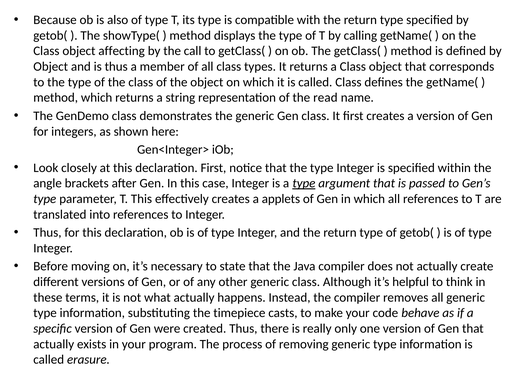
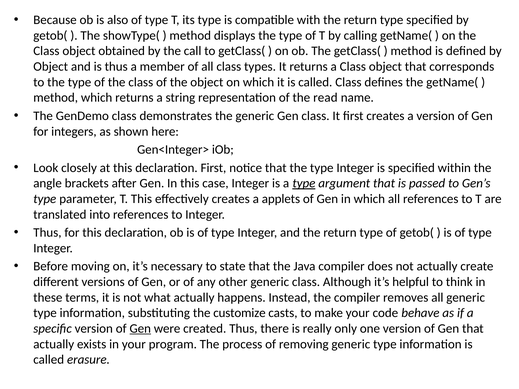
affecting: affecting -> obtained
timepiece: timepiece -> customize
Gen at (140, 329) underline: none -> present
